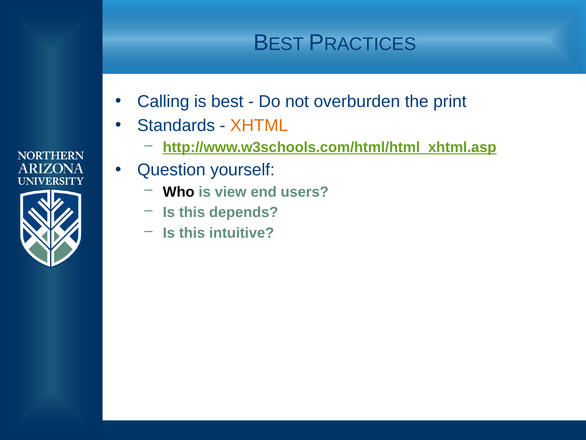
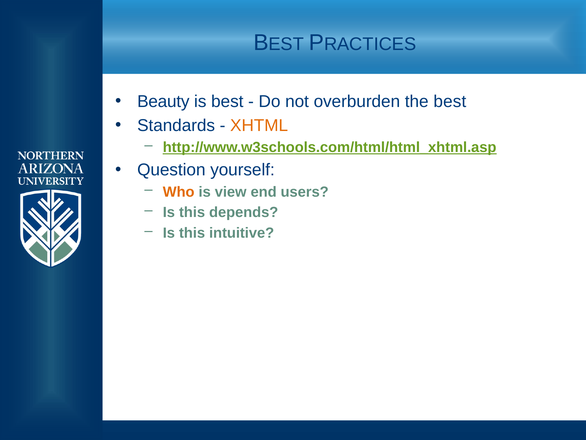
Calling: Calling -> Beauty
the print: print -> best
Who colour: black -> orange
